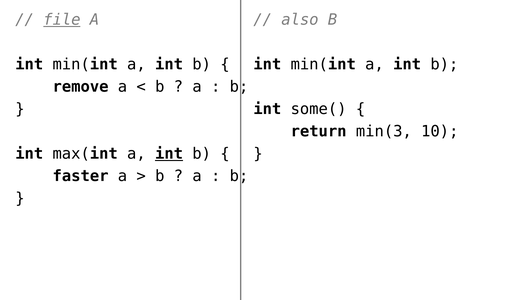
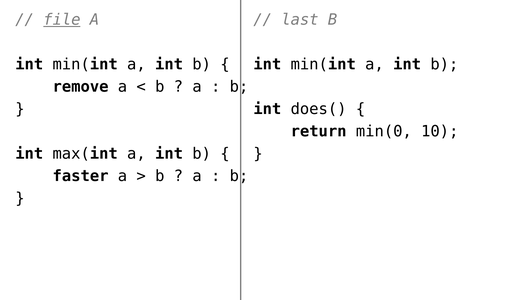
also: also -> last
some(: some( -> does(
min(3: min(3 -> min(0
int at (169, 153) underline: present -> none
